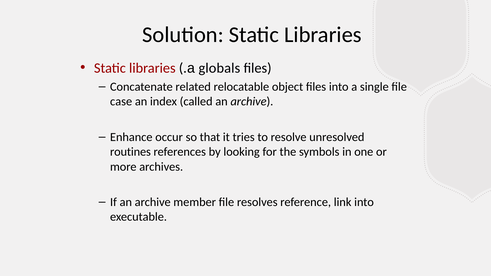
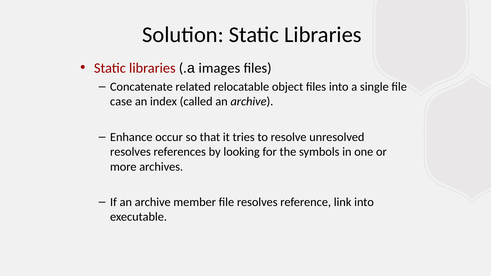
globals: globals -> images
routines at (130, 152): routines -> resolves
